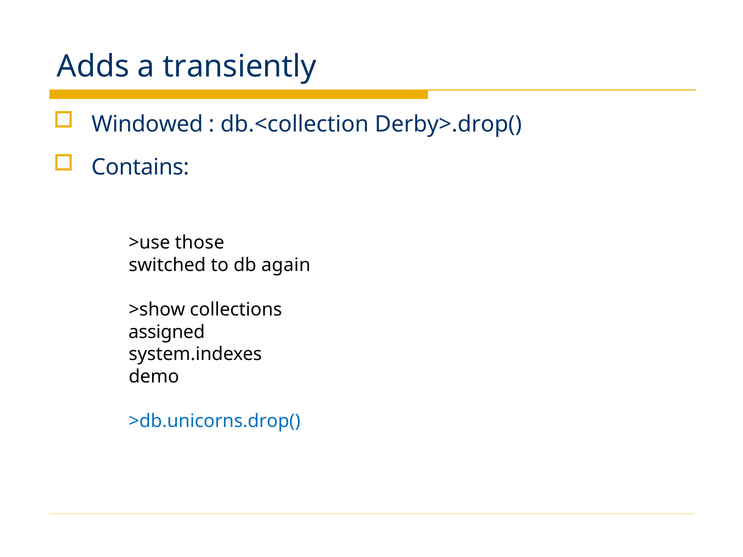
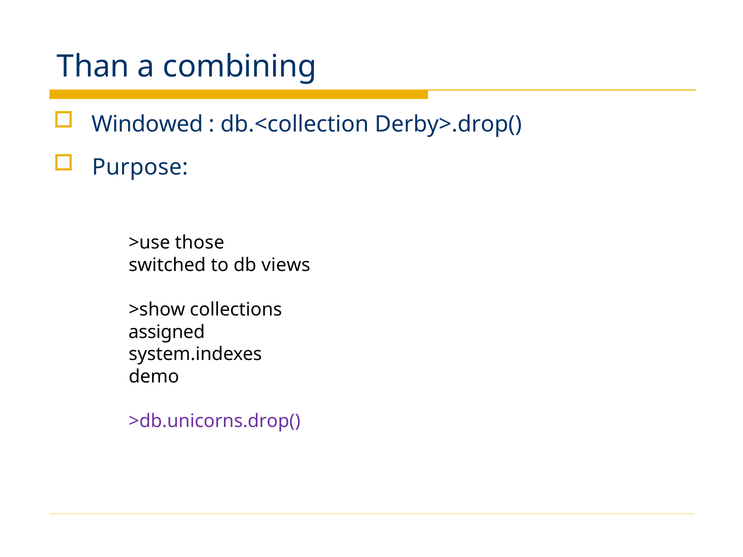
Adds: Adds -> Than
transiently: transiently -> combining
Contains: Contains -> Purpose
again: again -> views
>db.unicorns.drop( colour: blue -> purple
